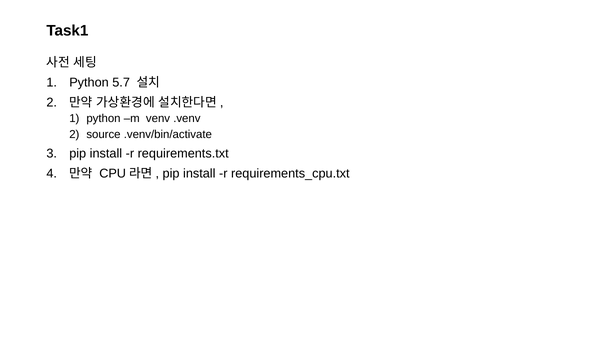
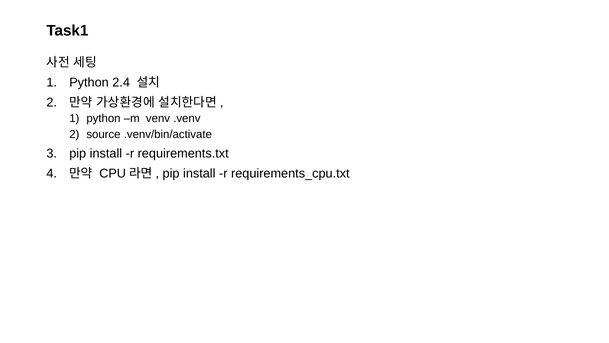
5.7: 5.7 -> 2.4
